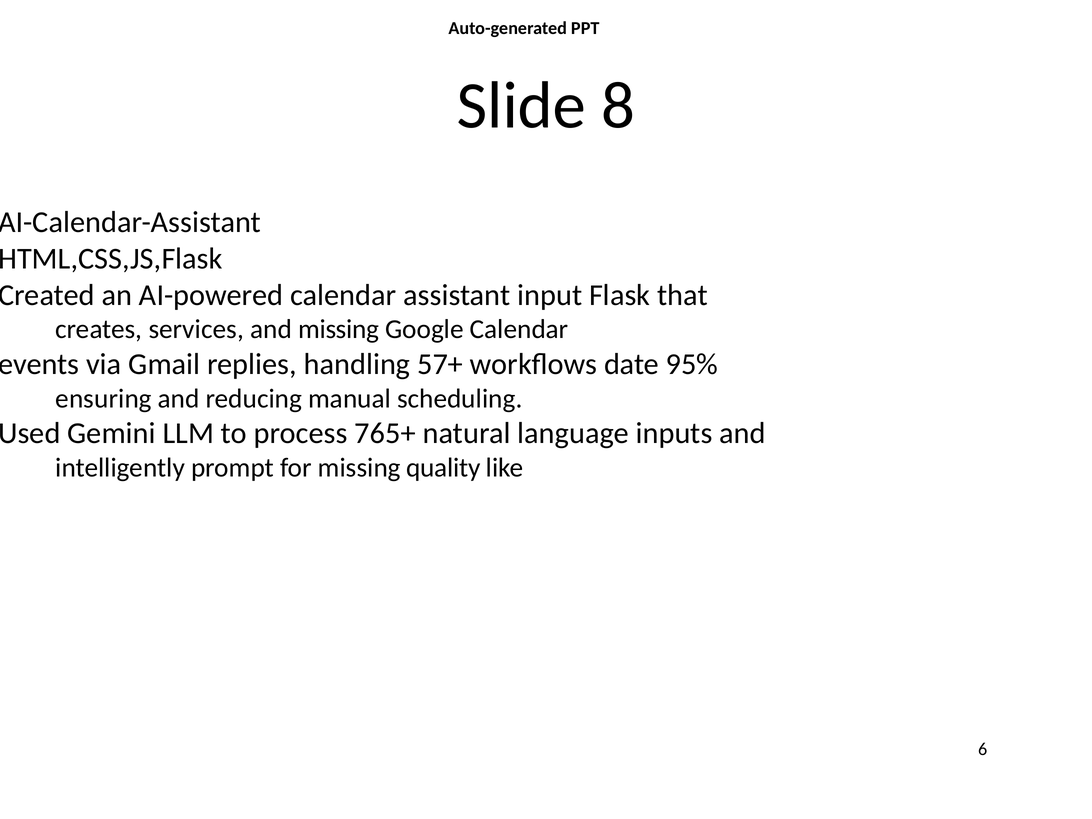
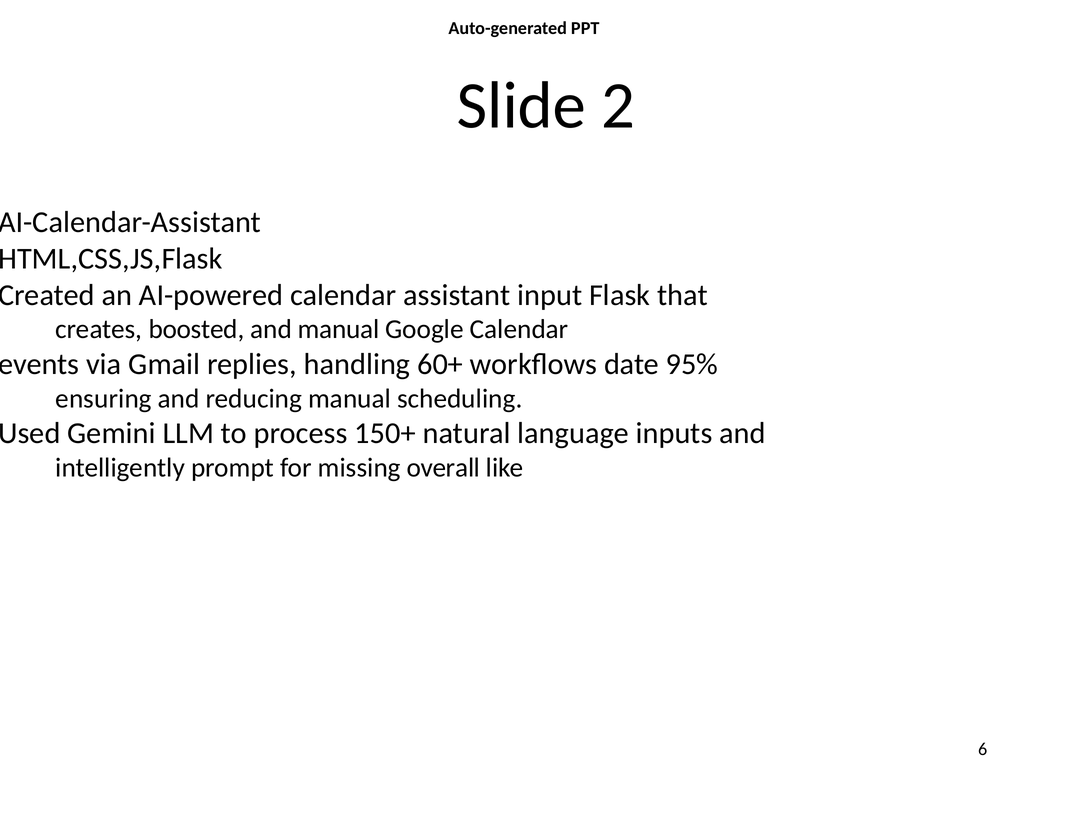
8: 8 -> 2
services: services -> boosted
and missing: missing -> manual
57+: 57+ -> 60+
765+: 765+ -> 150+
quality: quality -> overall
